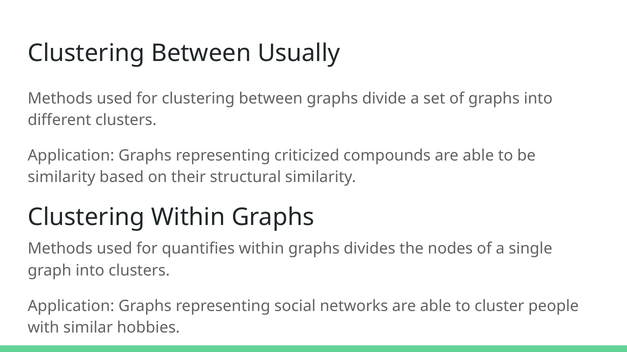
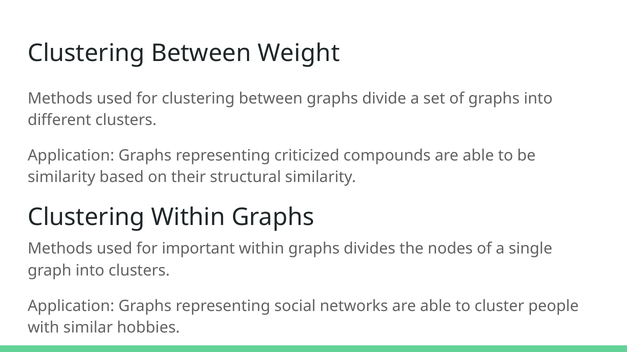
Usually: Usually -> Weight
quantifies: quantifies -> important
